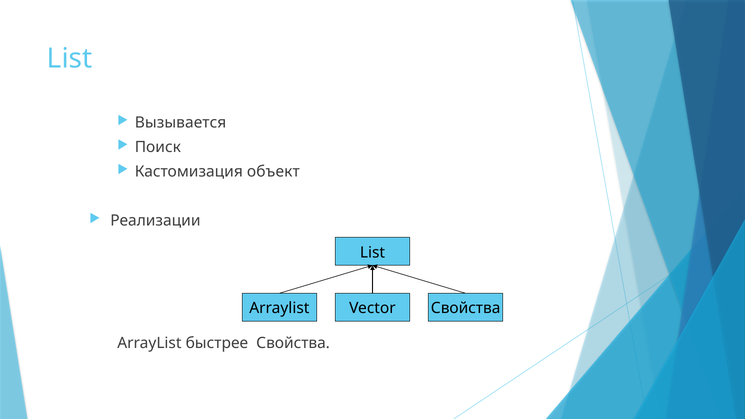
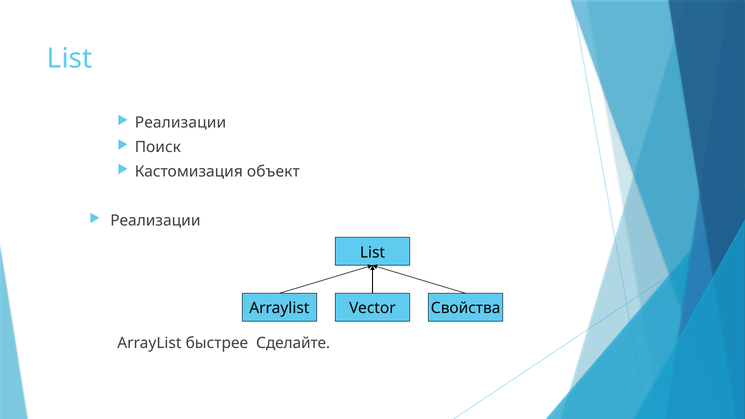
Вызывается at (181, 123): Вызывается -> Реализации
быстрее Свойства: Свойства -> Сделайте
